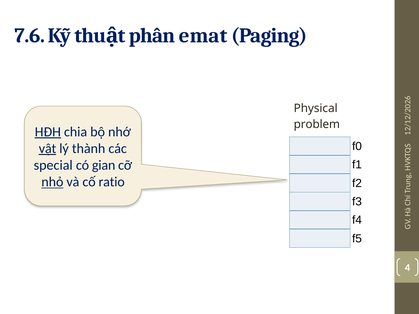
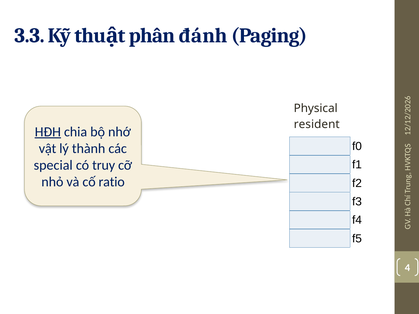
7.6: 7.6 -> 3.3
emat: emat -> đánh
problem: problem -> resident
vật underline: present -> none
gian: gian -> truy
nhỏ underline: present -> none
